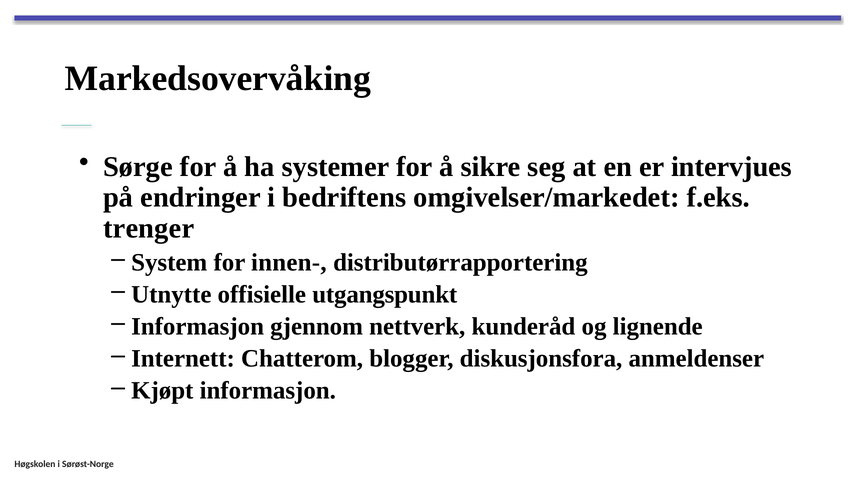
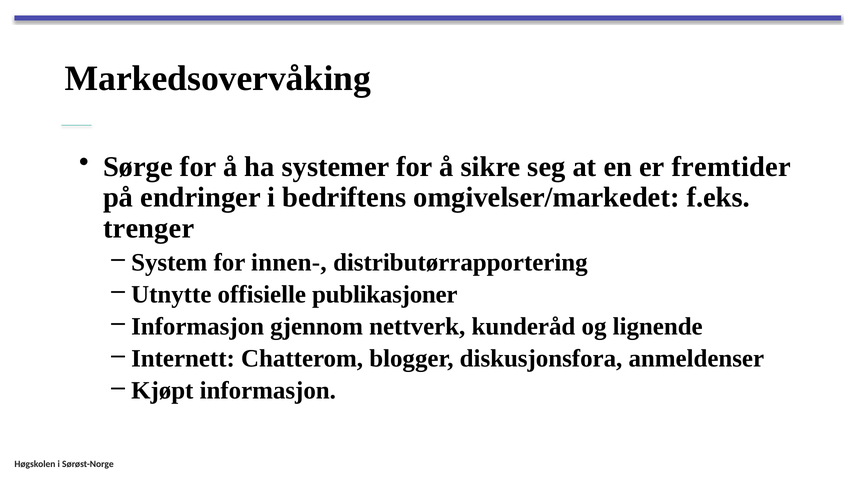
intervjues: intervjues -> fremtider
utgangspunkt: utgangspunkt -> publikasjoner
